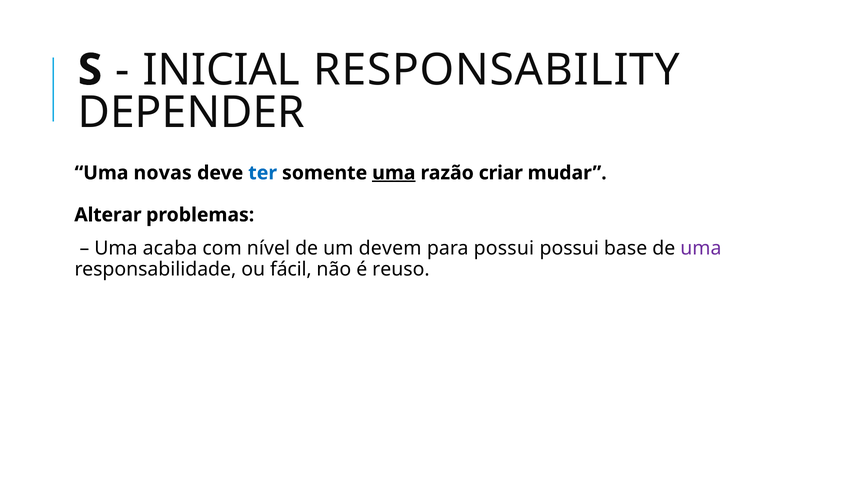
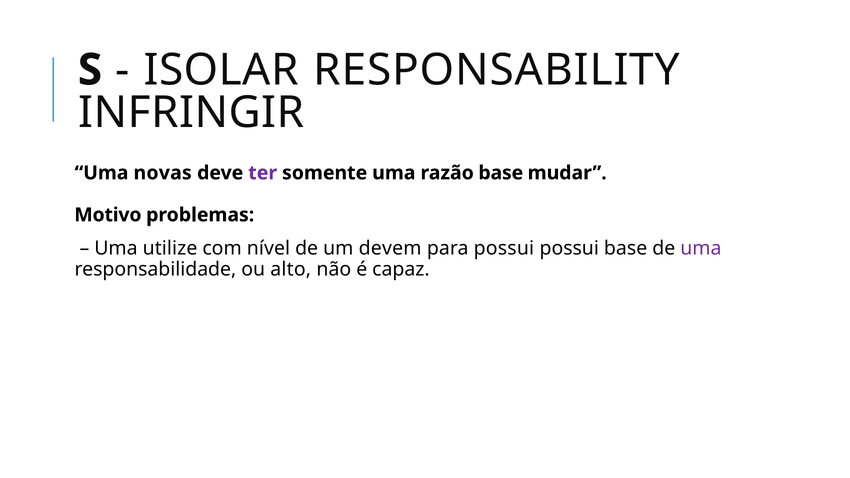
INICIAL: INICIAL -> ISOLAR
DEPENDER: DEPENDER -> INFRINGIR
ter colour: blue -> purple
uma at (394, 173) underline: present -> none
razão criar: criar -> base
Alterar: Alterar -> Motivo
acaba: acaba -> utilize
fácil: fácil -> alto
reuso: reuso -> capaz
